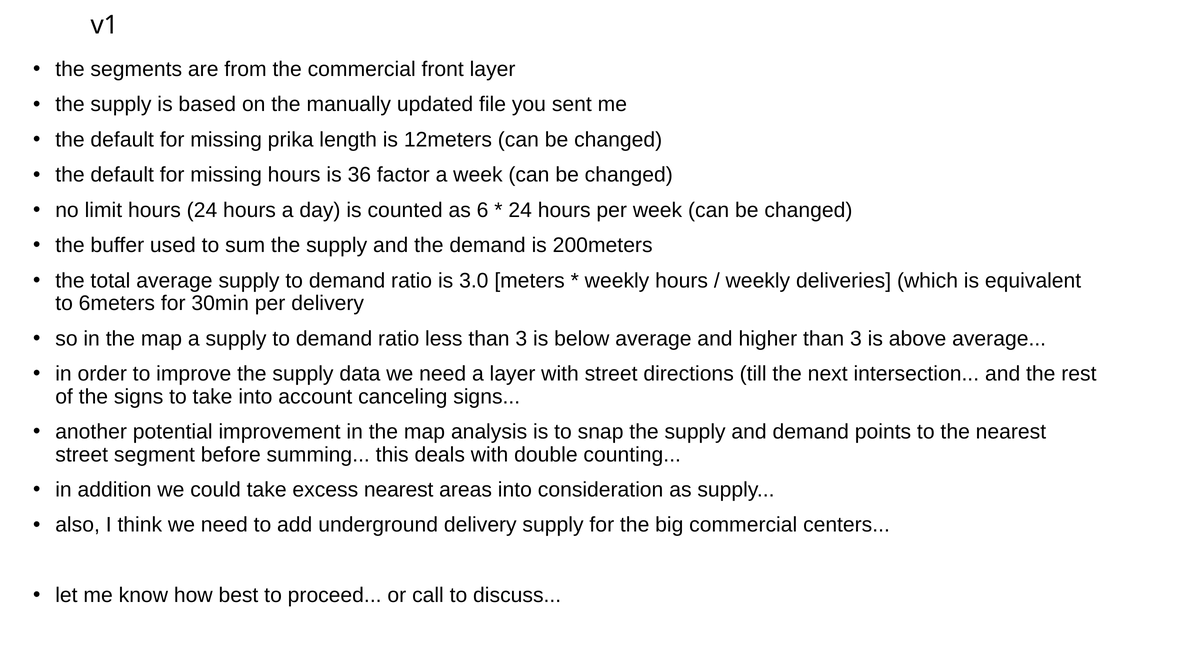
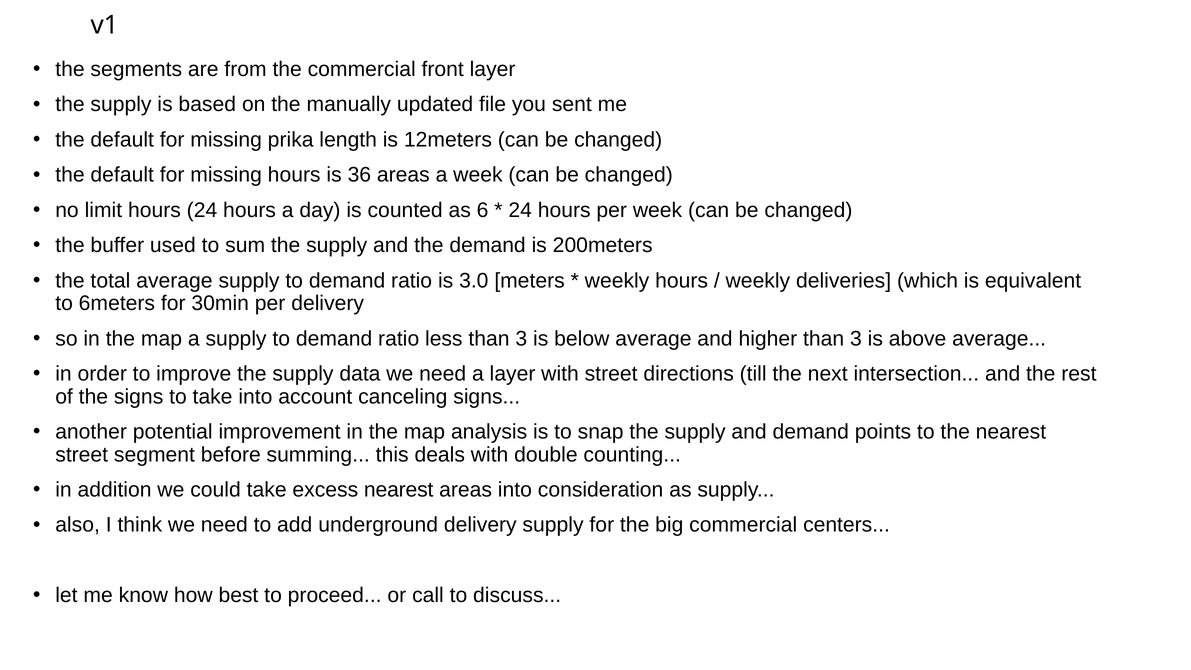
36 factor: factor -> areas
